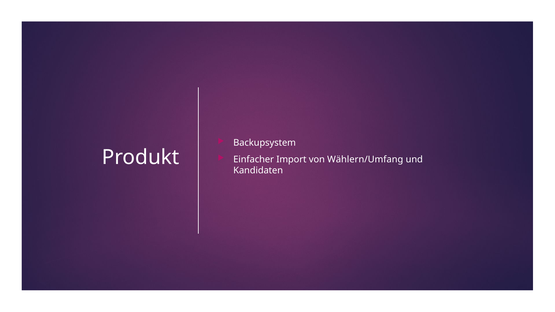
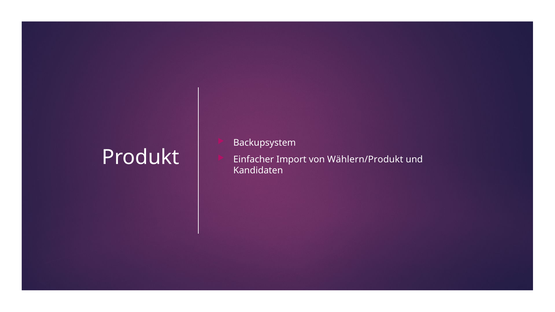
Wählern/Umfang: Wählern/Umfang -> Wählern/Produkt
